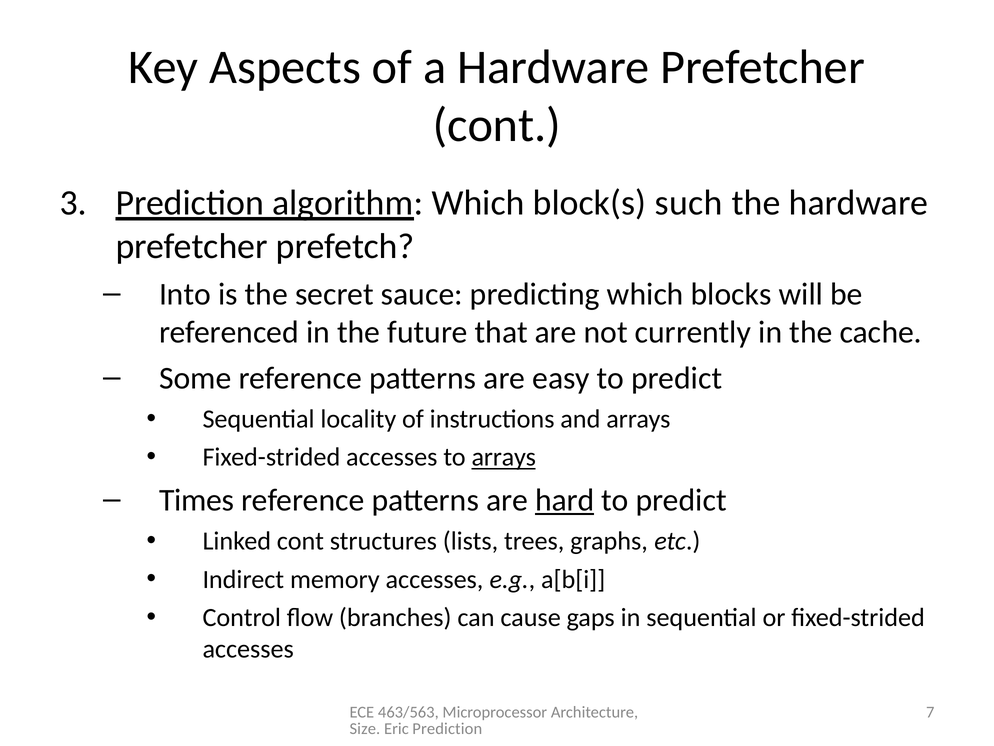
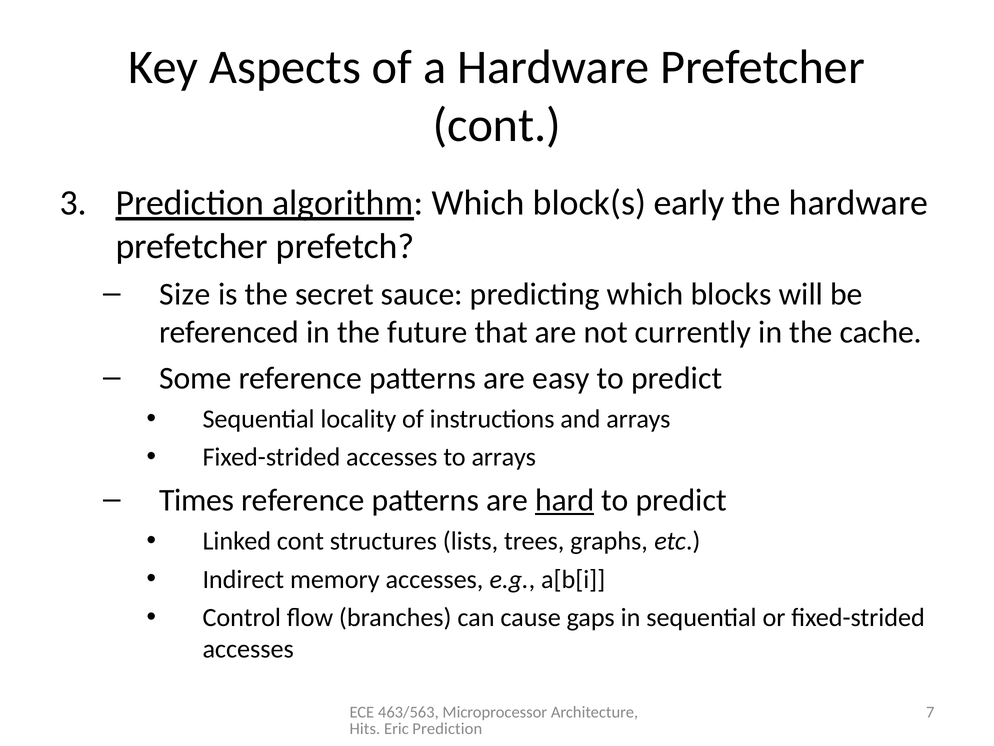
such: such -> early
Into: Into -> Size
arrays at (504, 457) underline: present -> none
Size: Size -> Hits
